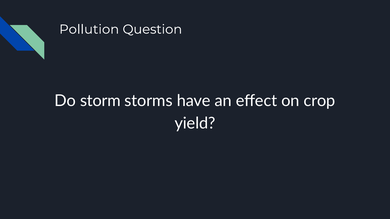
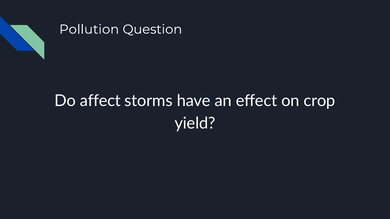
storm: storm -> affect
